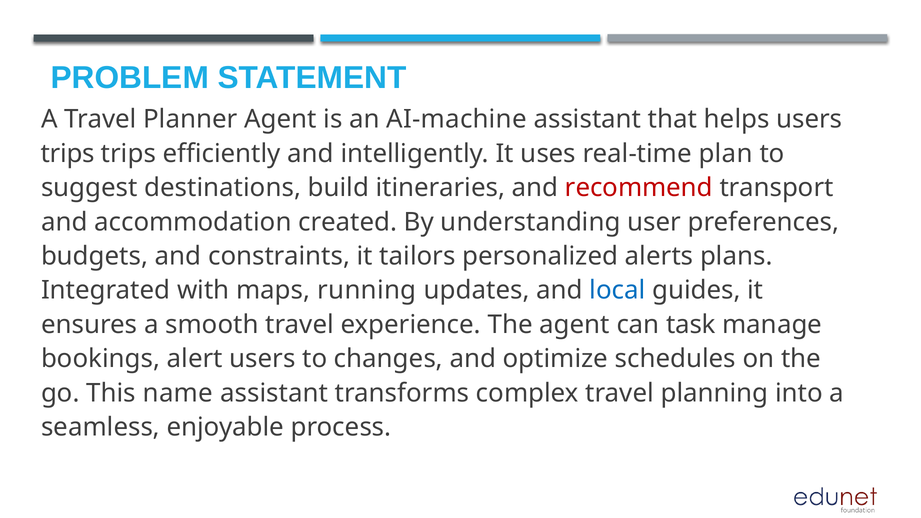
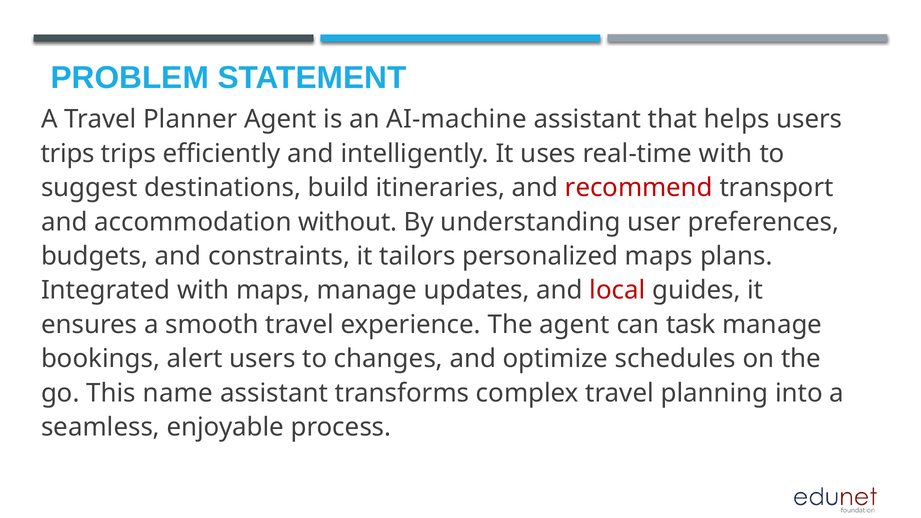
real-time plan: plan -> with
created: created -> without
personalized alerts: alerts -> maps
maps running: running -> manage
local colour: blue -> red
